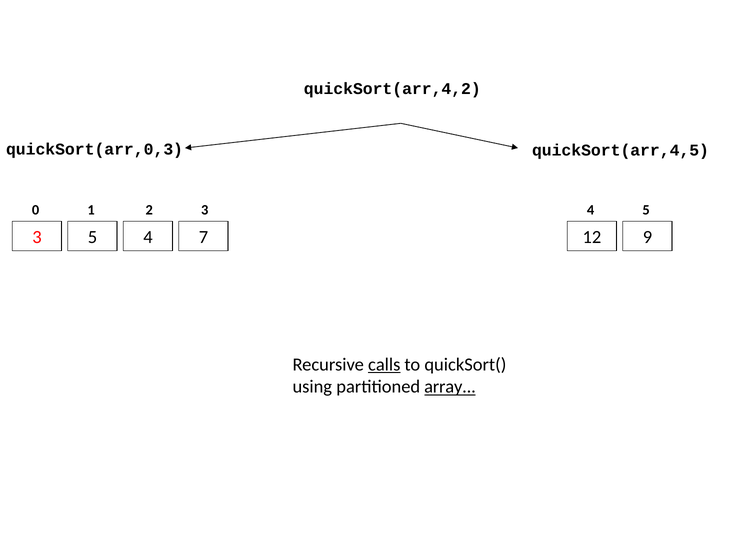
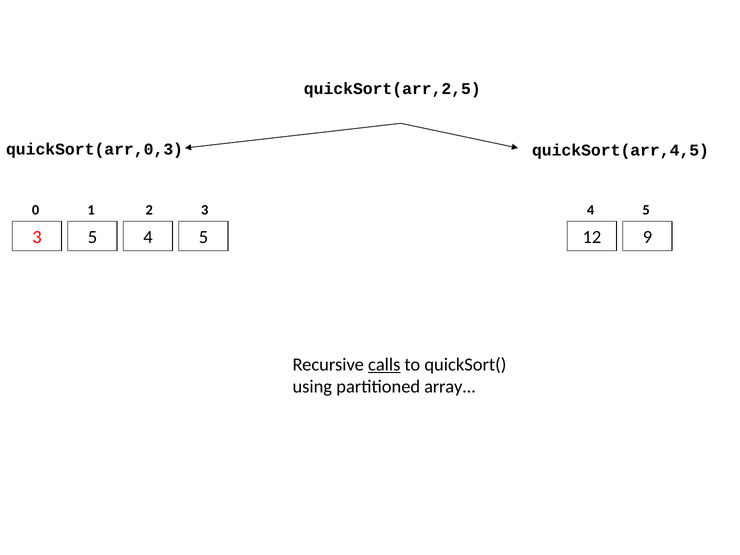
quickSort(arr,4,2: quickSort(arr,4,2 -> quickSort(arr,2,5
5 4 7: 7 -> 5
array underline: present -> none
